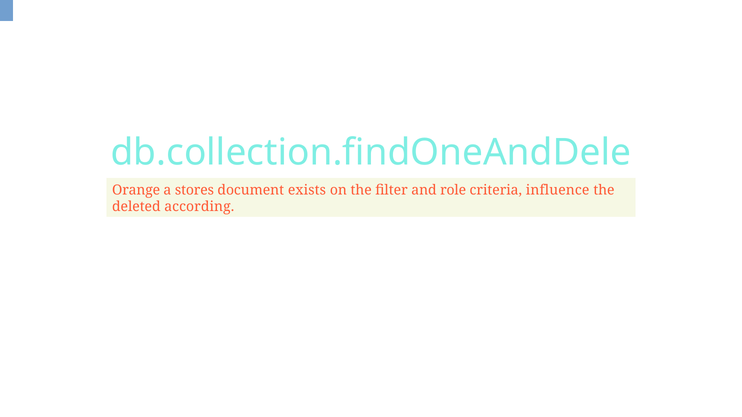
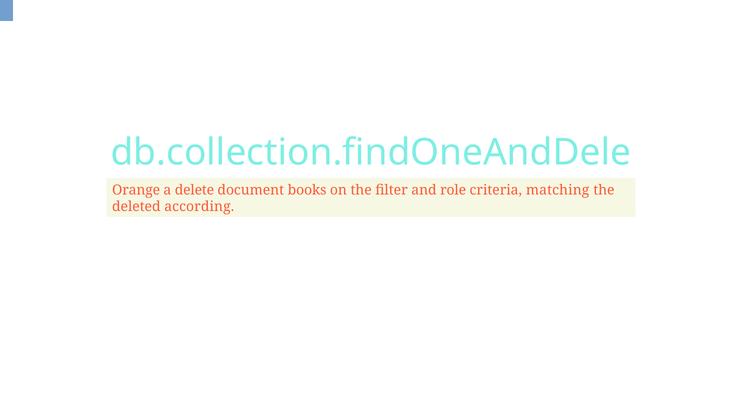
stores: stores -> delete
exists: exists -> books
influence: influence -> matching
